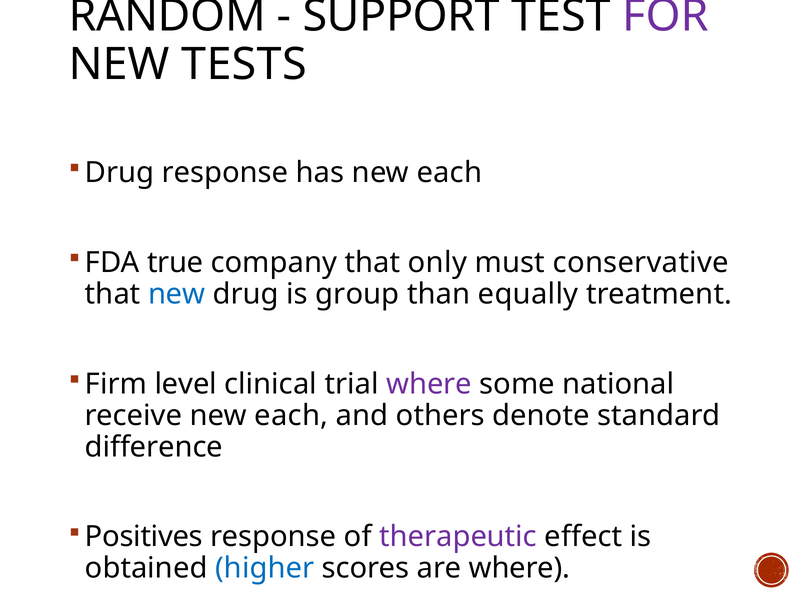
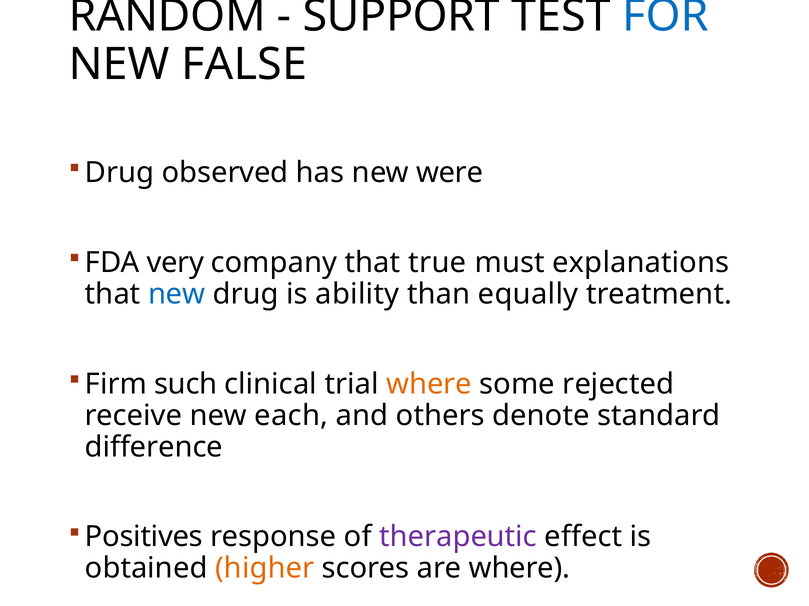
FOR colour: purple -> blue
TESTS: TESTS -> FALSE
Drug response: response -> observed
has new each: each -> were
true: true -> very
only: only -> true
conservative: conservative -> explanations
group: group -> ability
level: level -> such
where at (429, 384) colour: purple -> orange
national: national -> rejected
higher colour: blue -> orange
